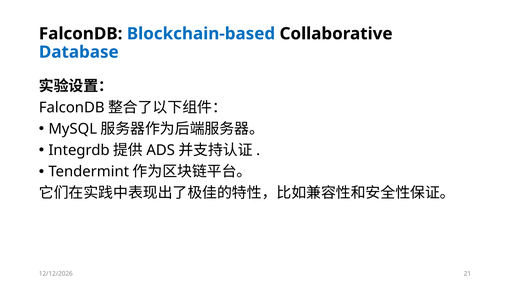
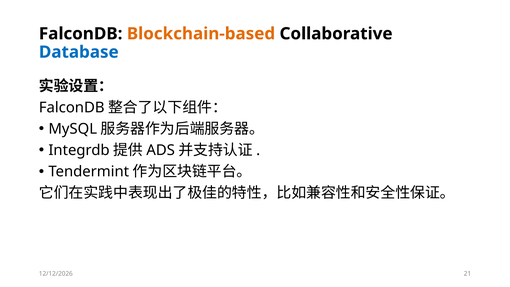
Blockchain-based colour: blue -> orange
